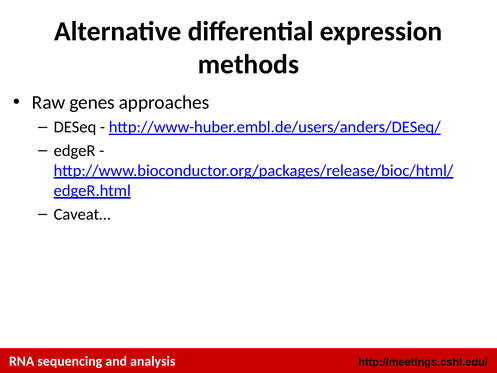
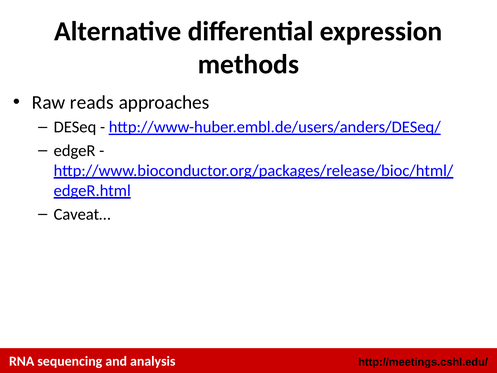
genes: genes -> reads
